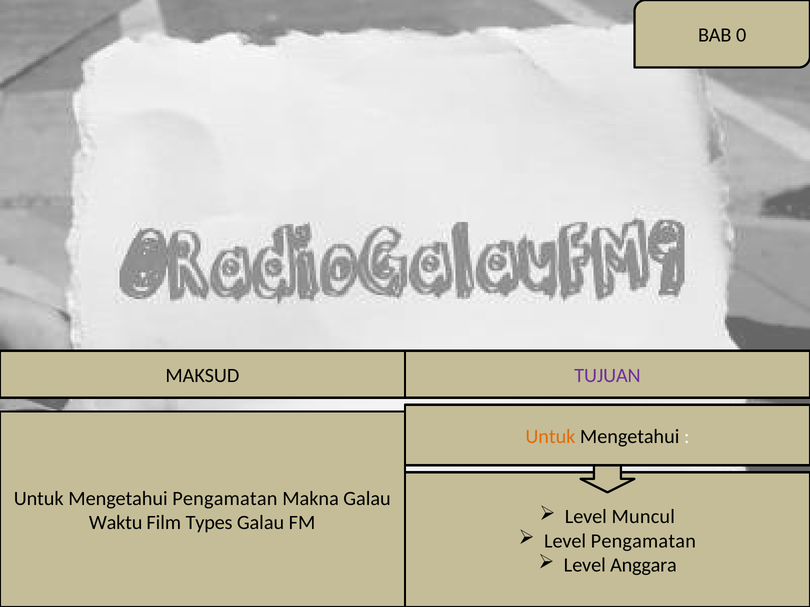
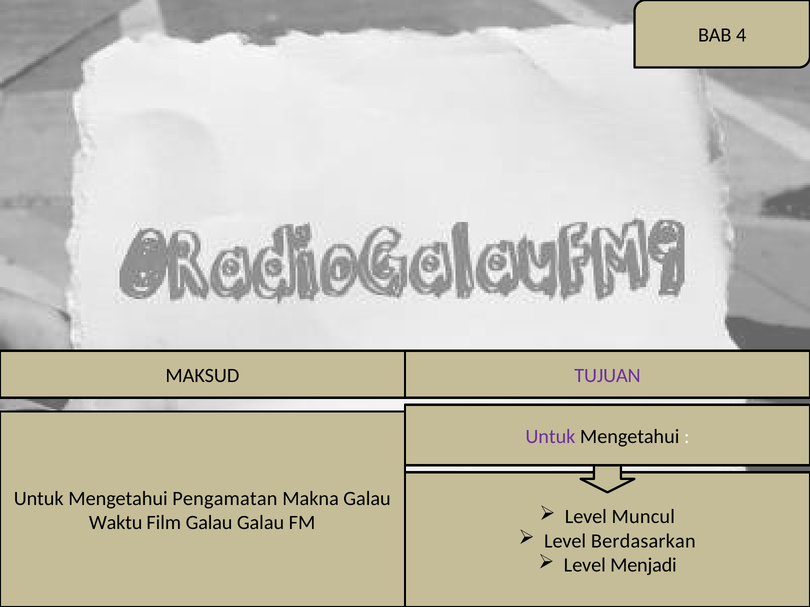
0: 0 -> 4
Untuk at (550, 437) colour: orange -> purple
Film Types: Types -> Galau
Level Pengamatan: Pengamatan -> Berdasarkan
Anggara: Anggara -> Menjadi
